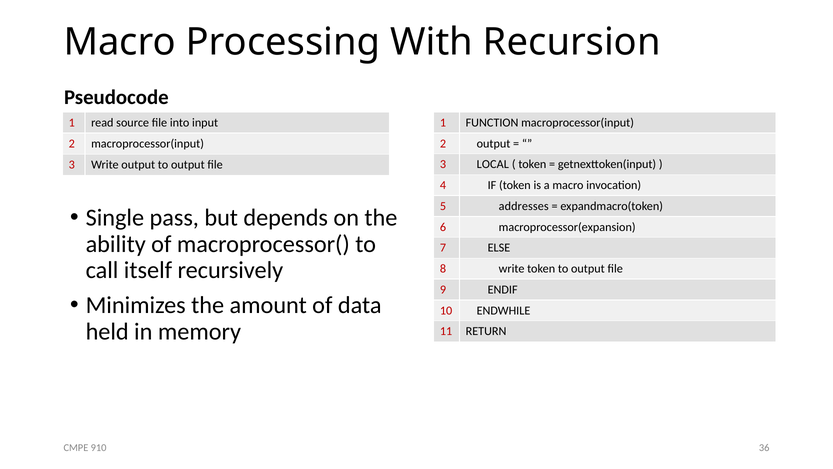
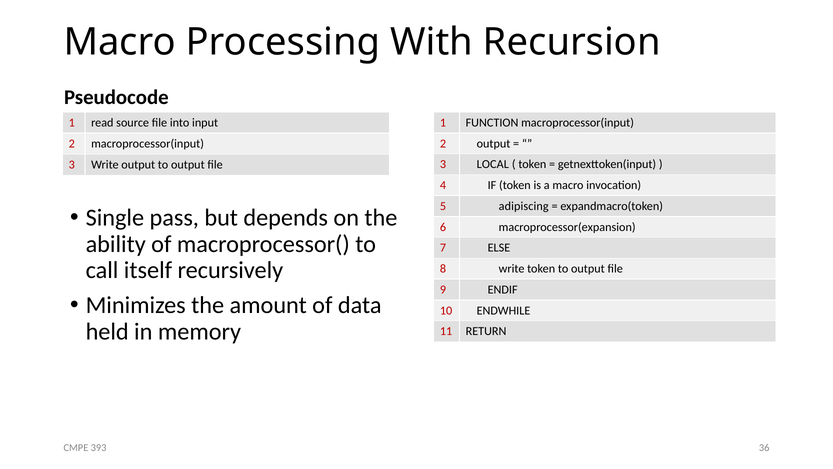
addresses: addresses -> adipiscing
910: 910 -> 393
